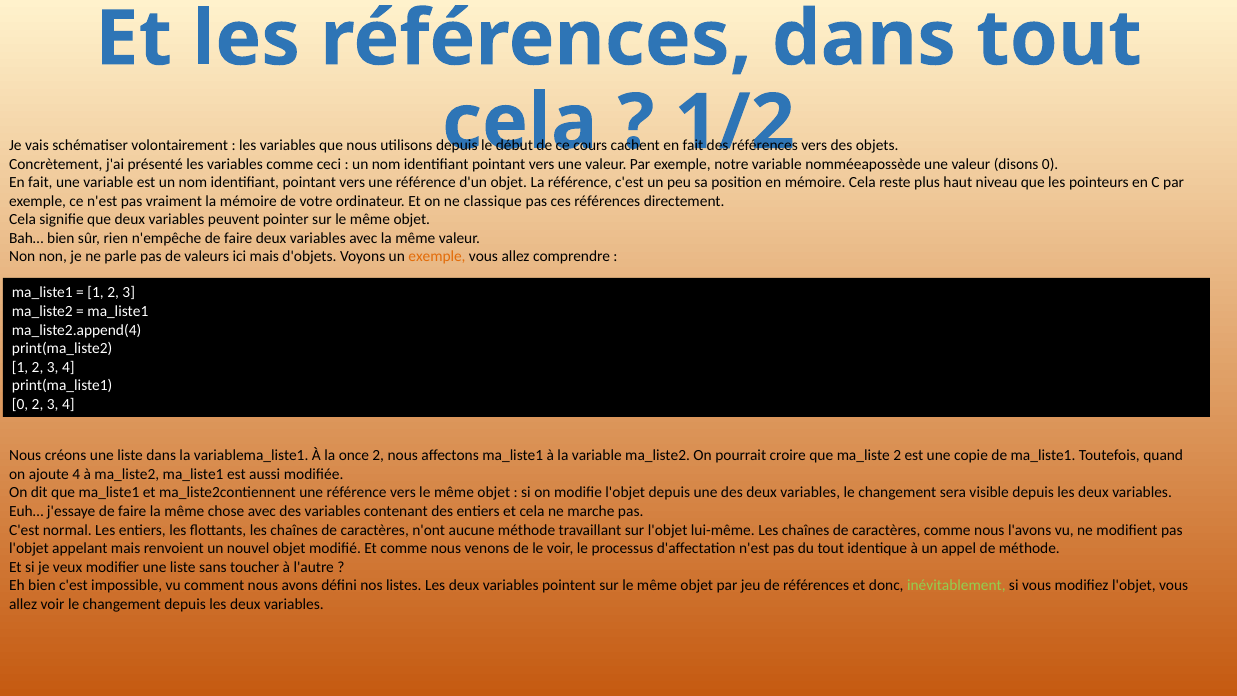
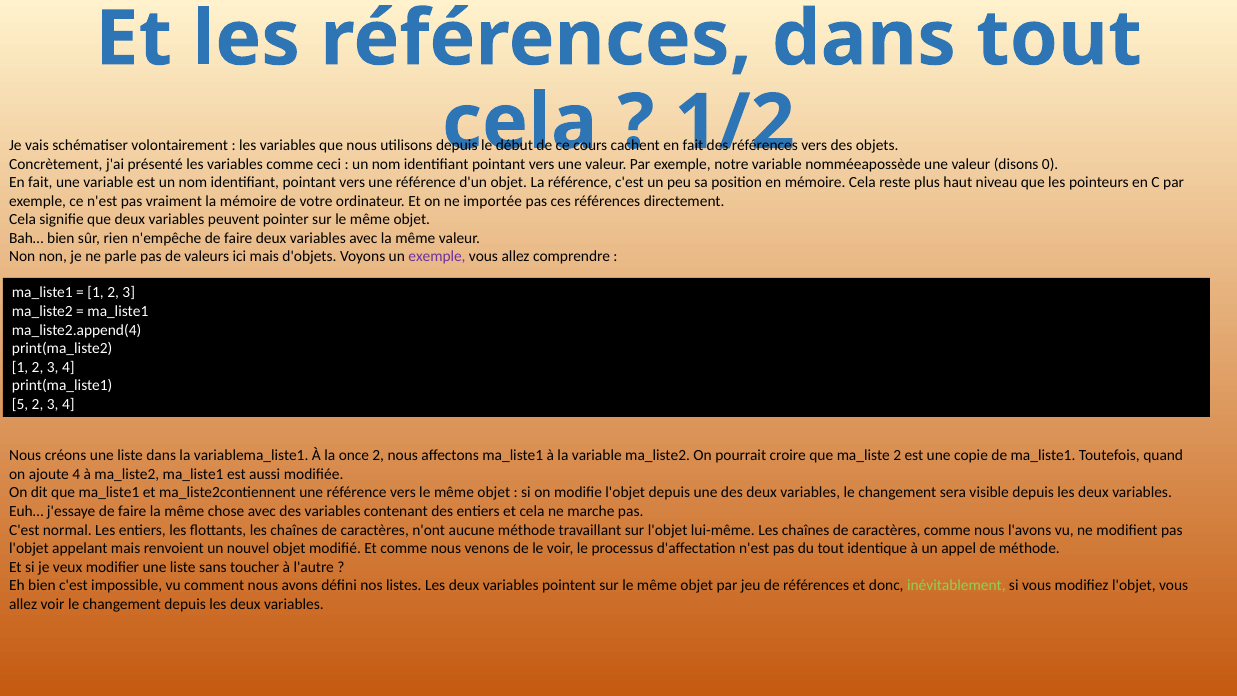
classique: classique -> importée
exemple at (437, 257) colour: orange -> purple
0 at (20, 404): 0 -> 5
